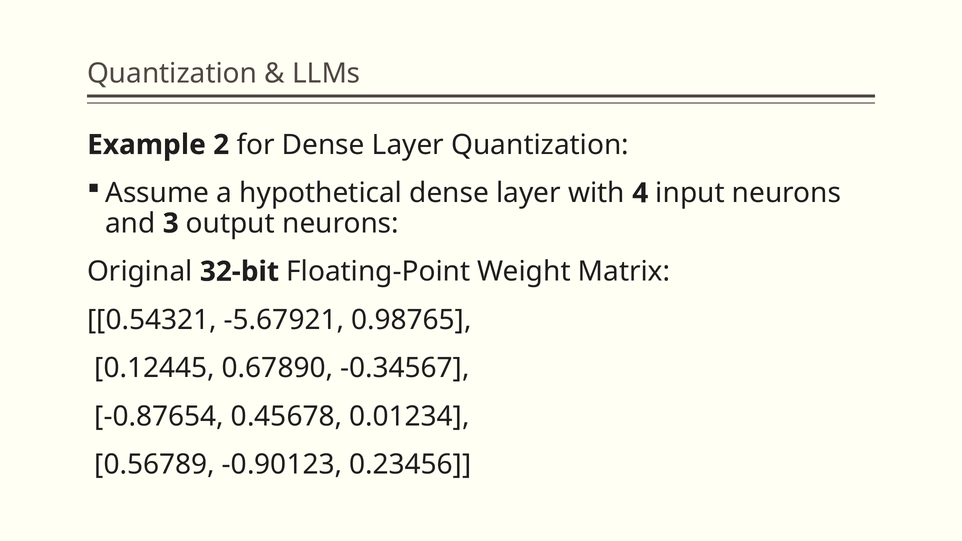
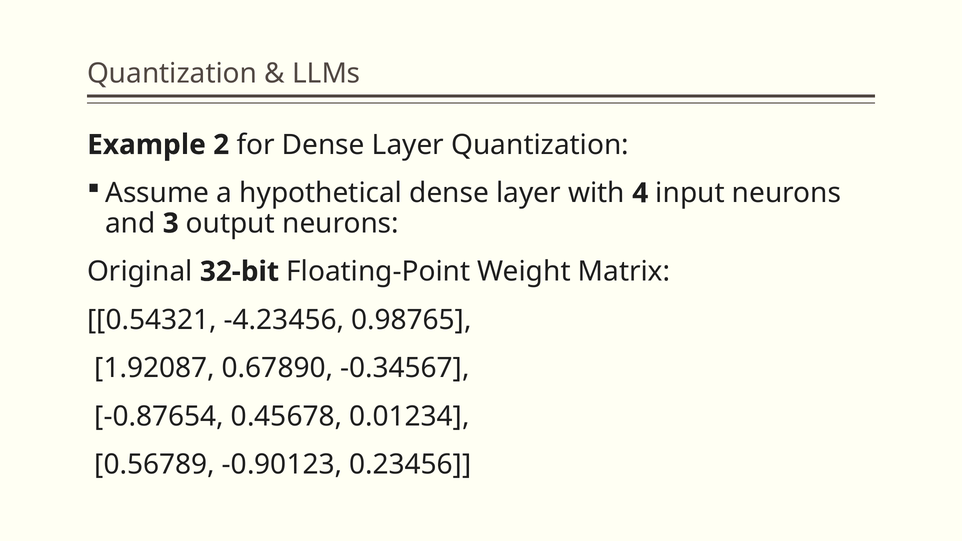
-5.67921: -5.67921 -> -4.23456
0.12445: 0.12445 -> 1.92087
